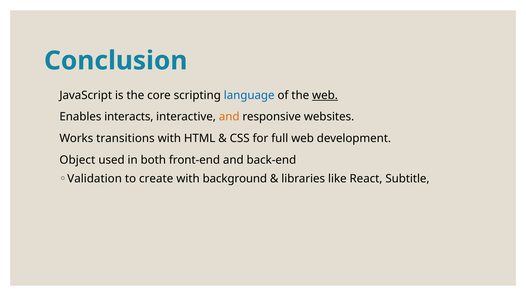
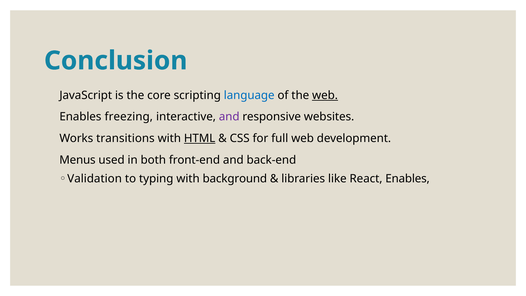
interacts: interacts -> freezing
and at (229, 117) colour: orange -> purple
HTML underline: none -> present
Object: Object -> Menus
create: create -> typing
React Subtitle: Subtitle -> Enables
